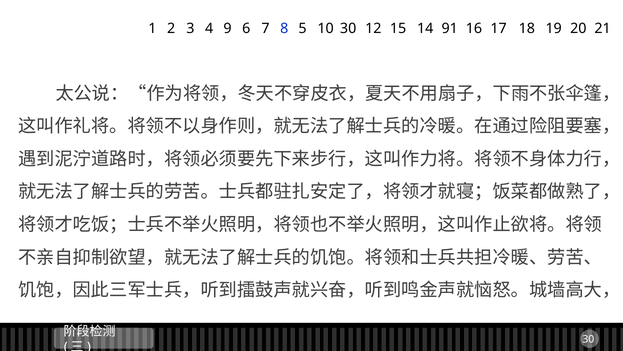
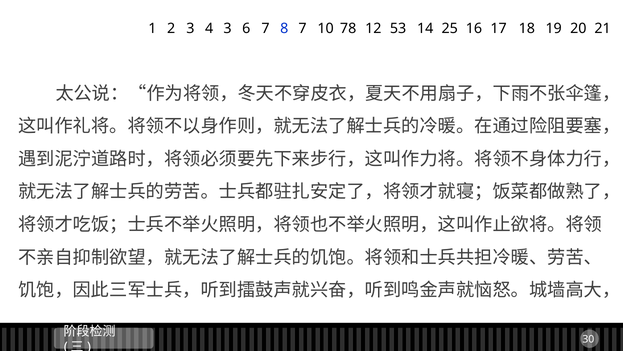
4 9: 9 -> 3
8 5: 5 -> 7
10 30: 30 -> 78
15: 15 -> 53
91: 91 -> 25
